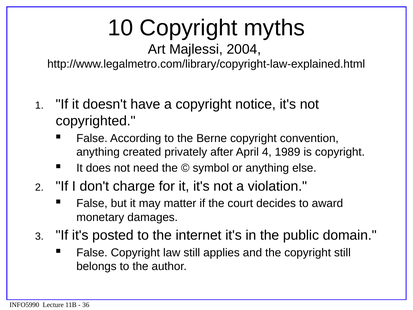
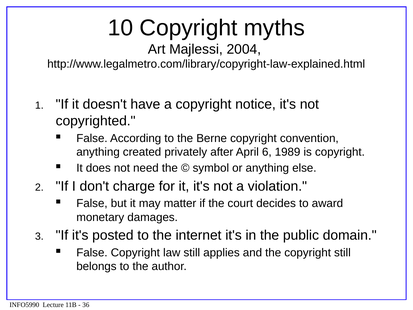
4: 4 -> 6
